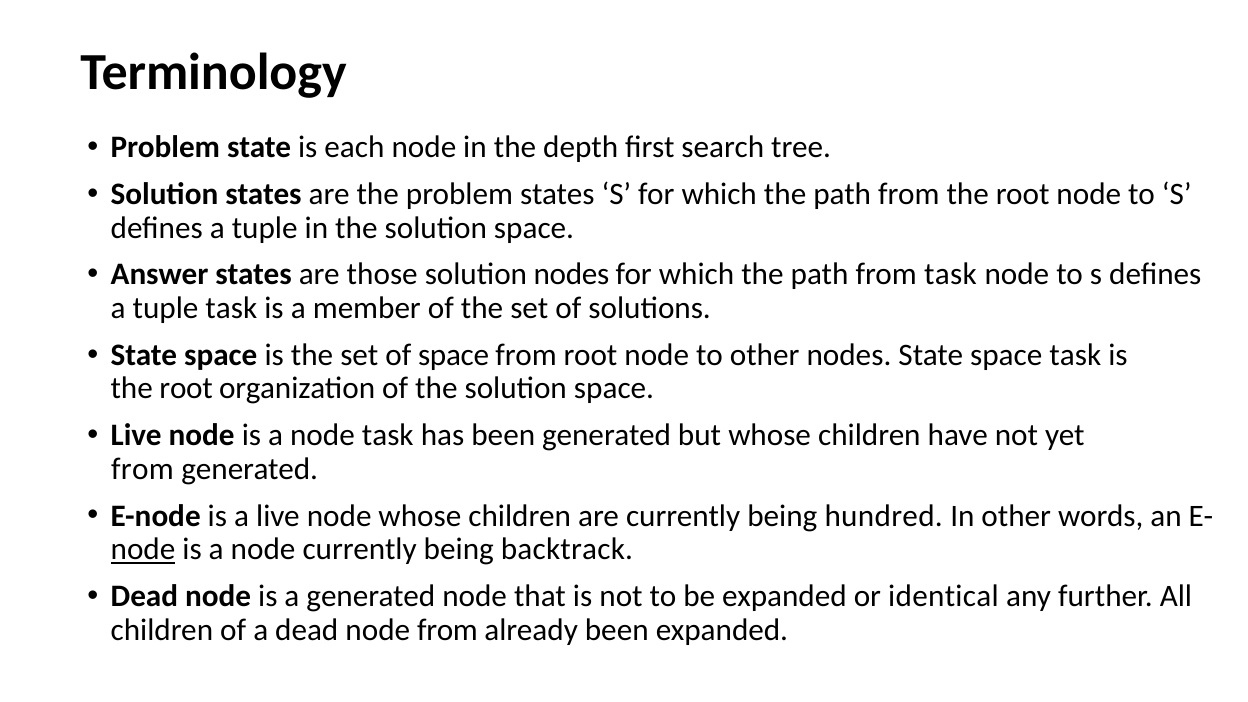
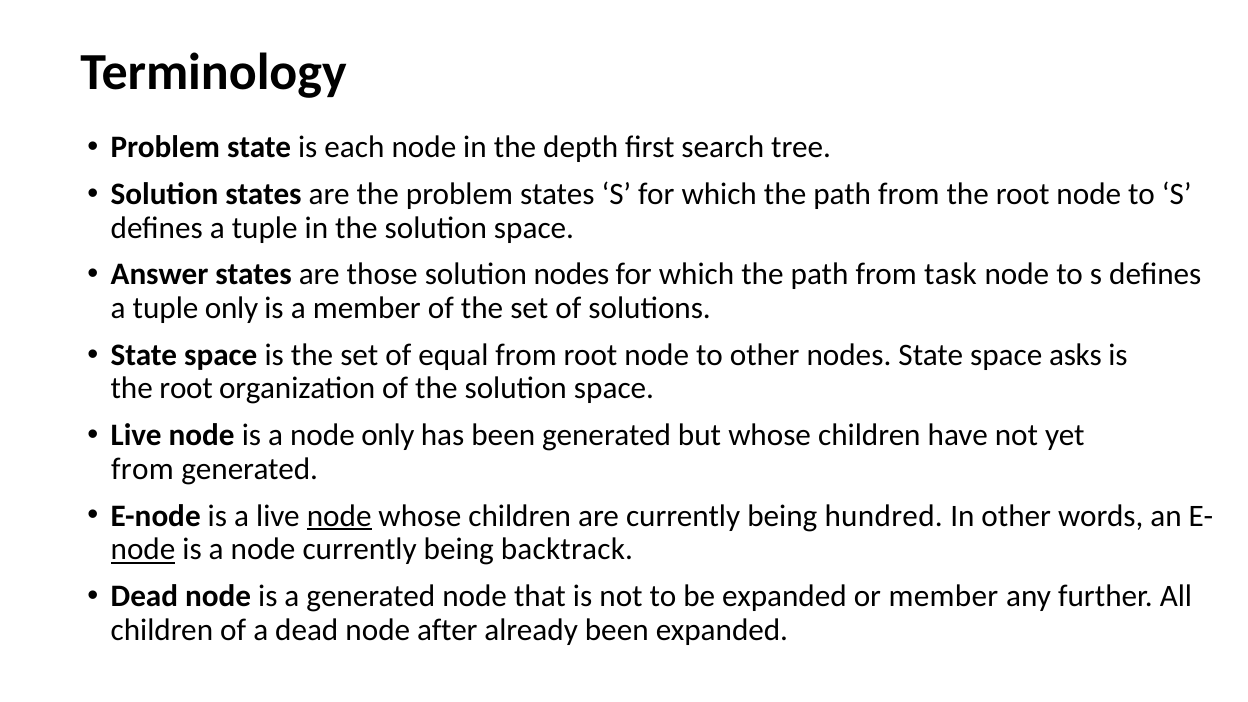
tuple task: task -> only
of space: space -> equal
space task: task -> asks
node task: task -> only
node at (339, 516) underline: none -> present
or identical: identical -> member
node from: from -> after
